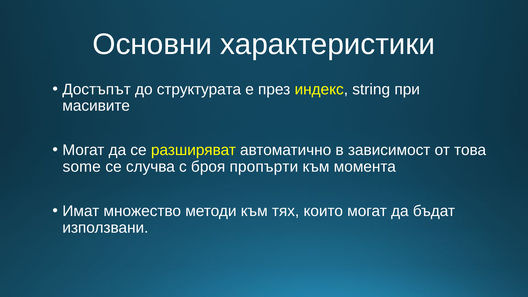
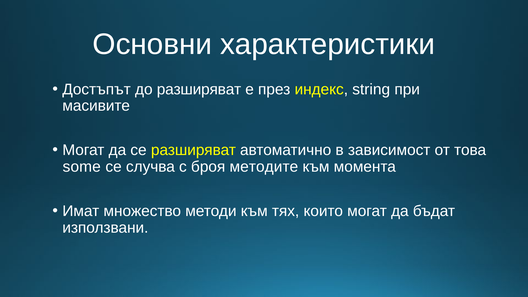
до структурата: структурата -> разширяват
пропърти: пропърти -> методите
